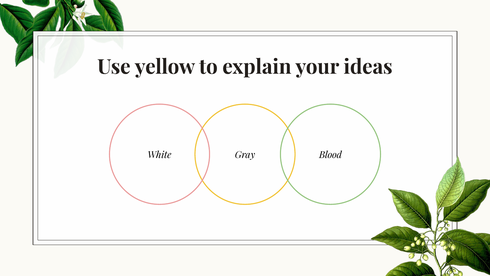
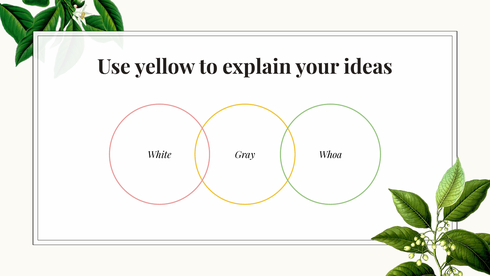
Blood: Blood -> Whoa
